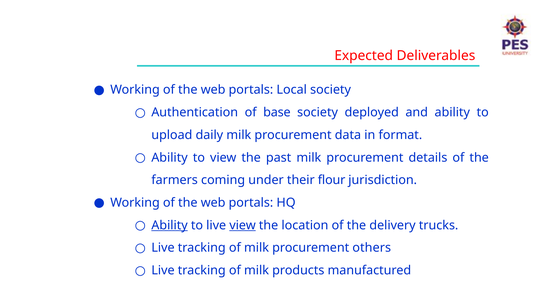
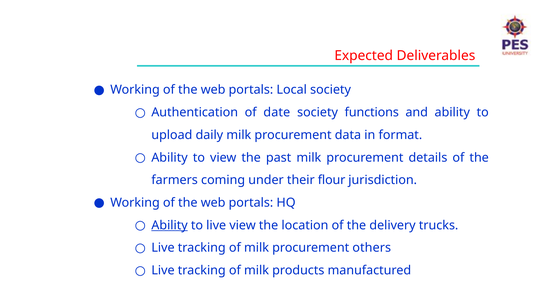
base: base -> date
deployed: deployed -> functions
view at (243, 225) underline: present -> none
